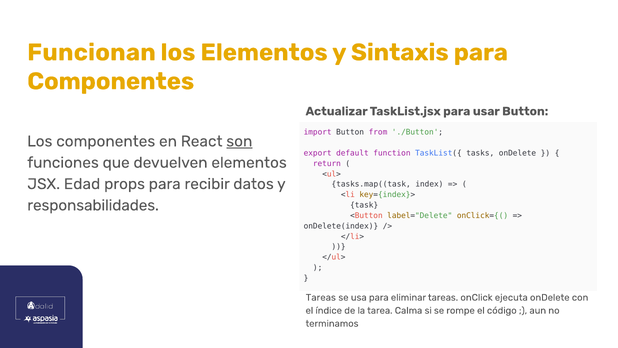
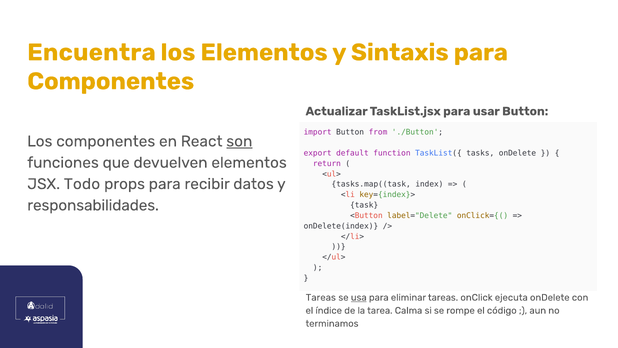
Funcionan: Funcionan -> Encuentra
Edad: Edad -> Todo
usa underline: none -> present
